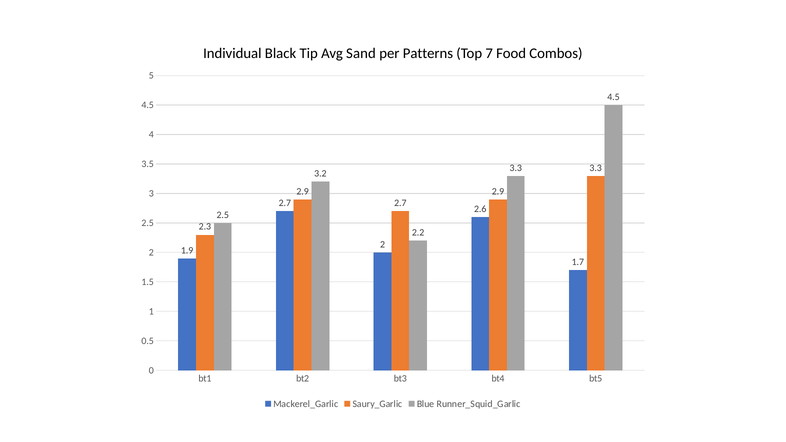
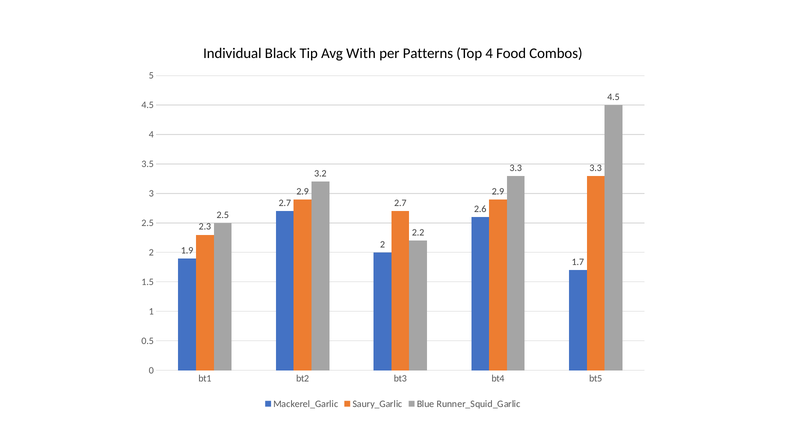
Sand: Sand -> With
Top 7: 7 -> 4
